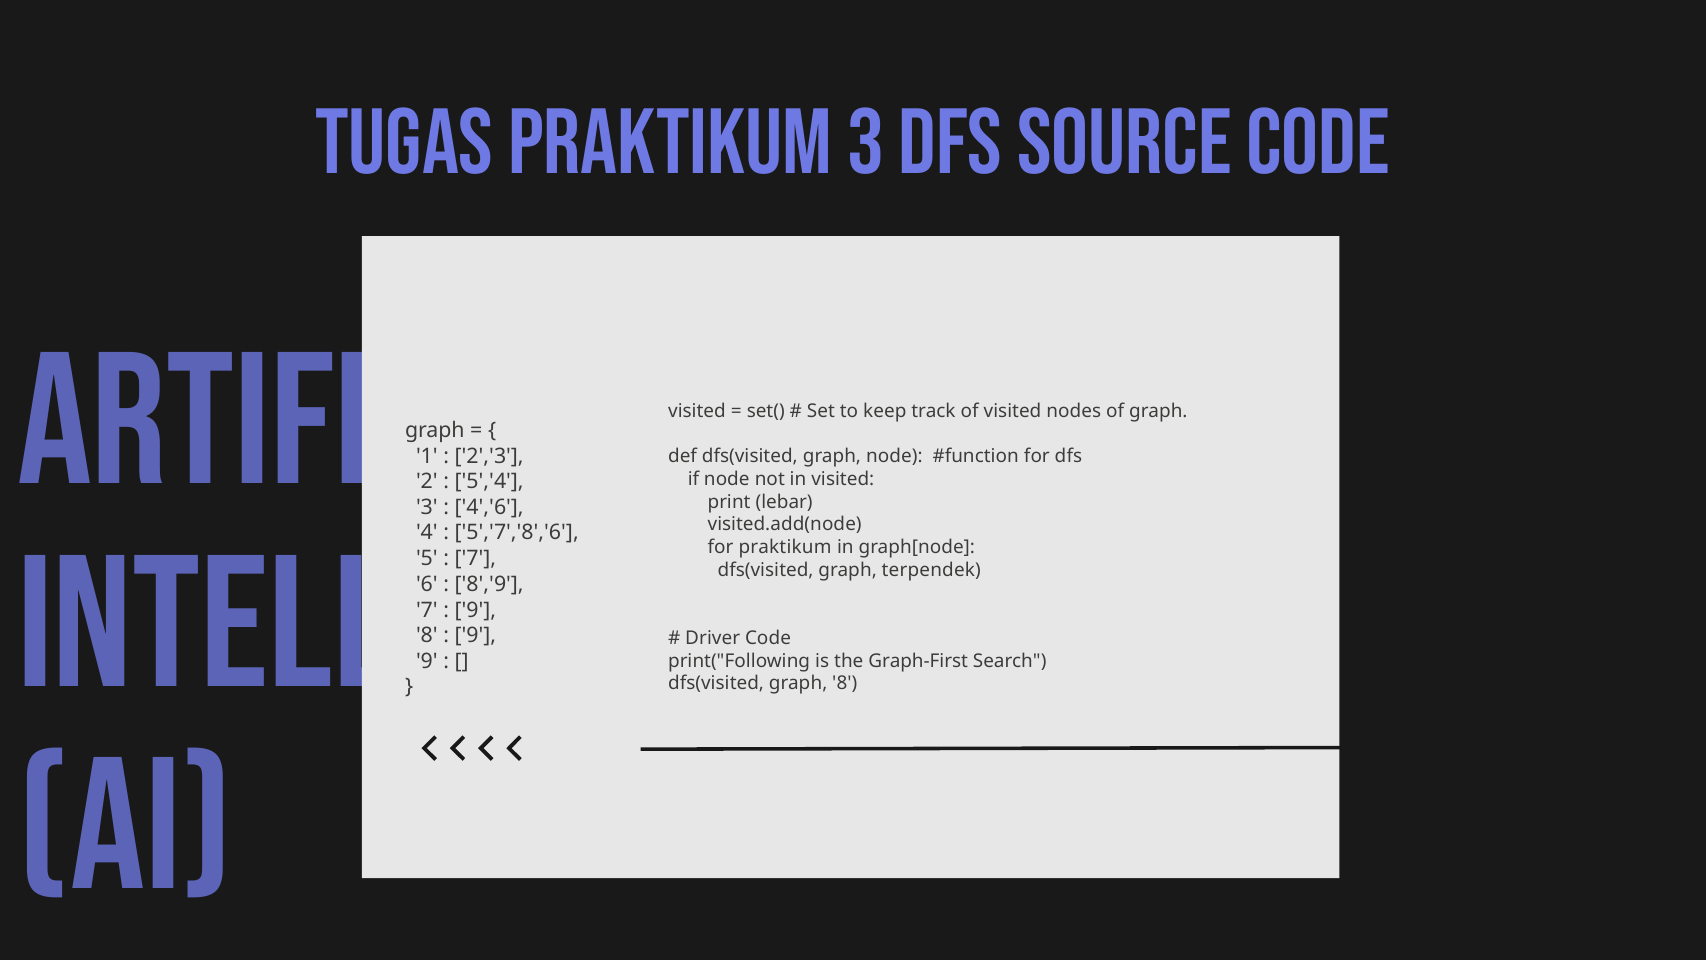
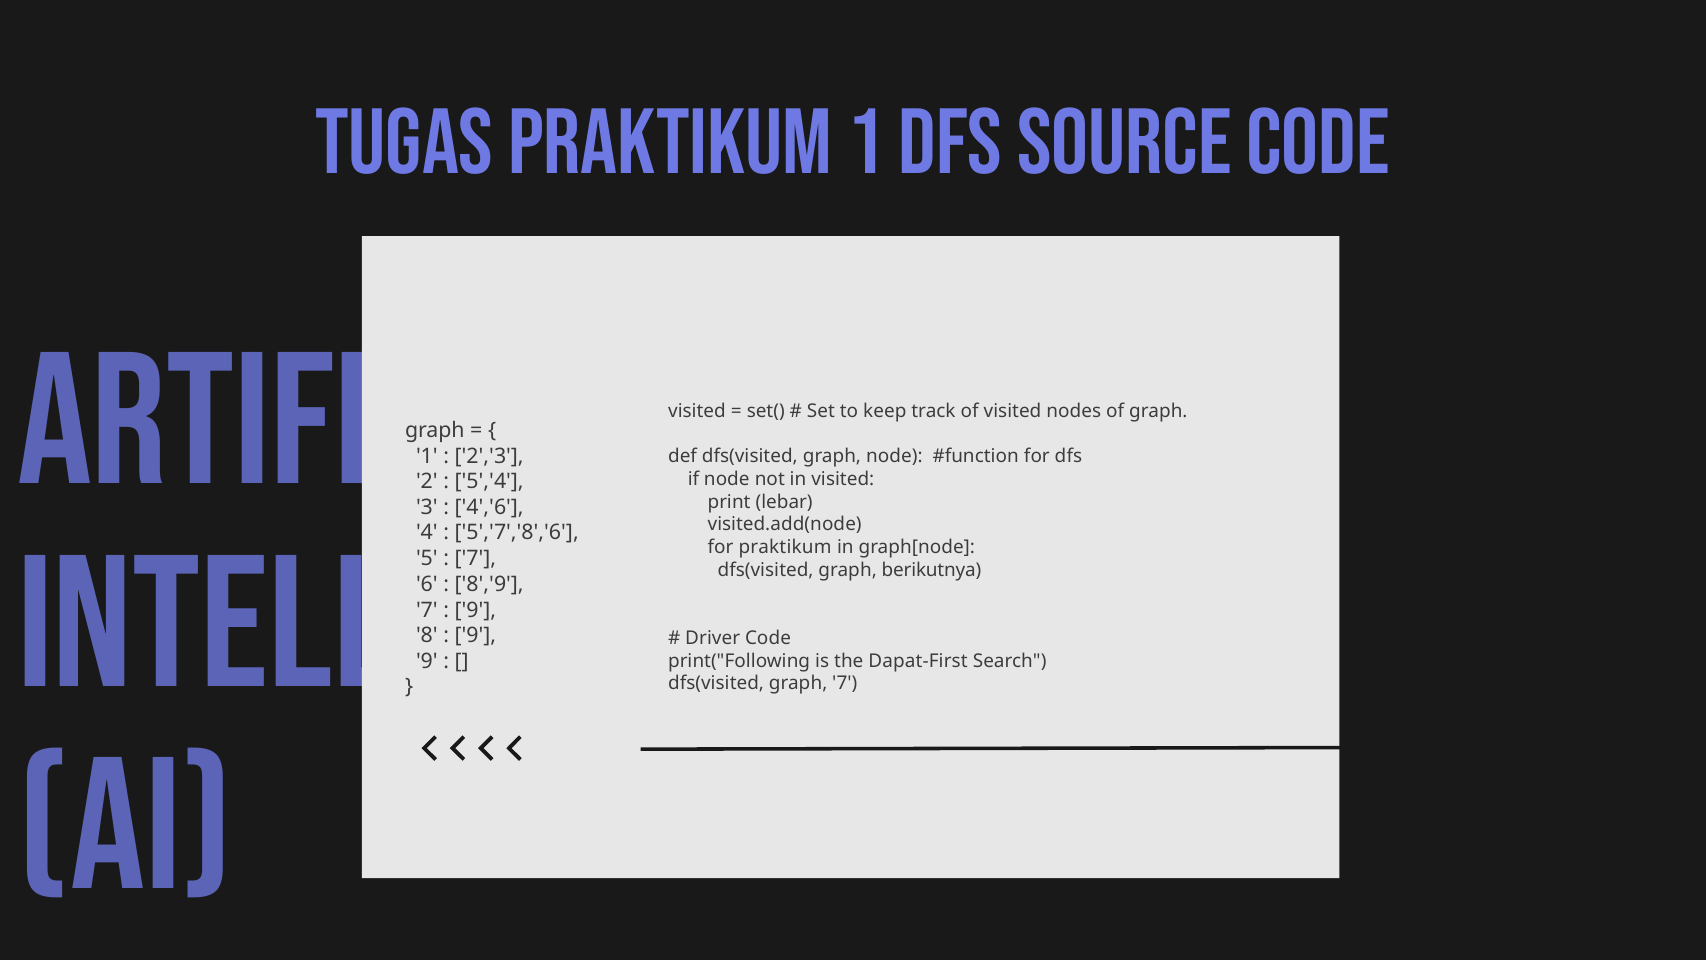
praktikum 3: 3 -> 1
terpendek: terpendek -> berikutnya
Graph-First: Graph-First -> Dapat-First
8 at (845, 683): 8 -> 7
